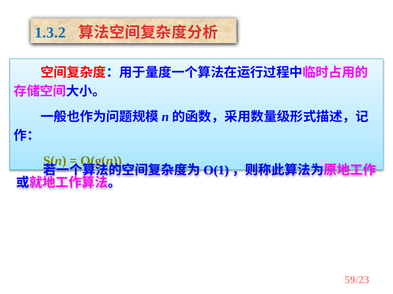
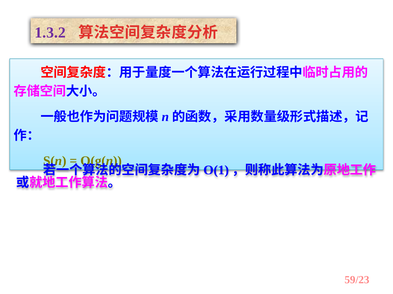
1.3.2 colour: blue -> purple
